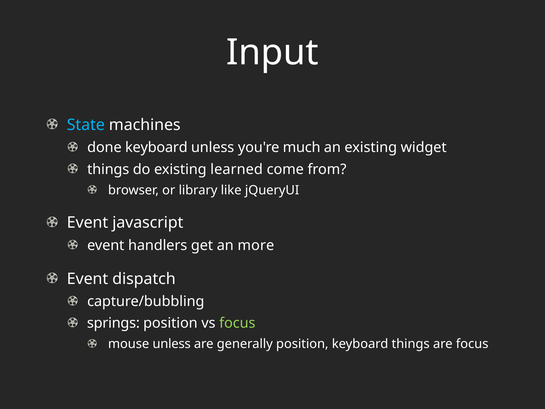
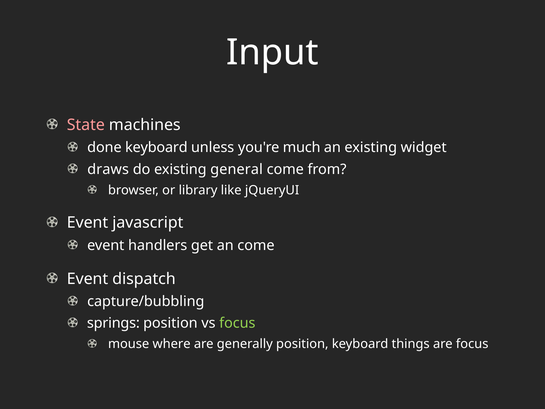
State colour: light blue -> pink
things at (108, 169): things -> draws
learned: learned -> general
an more: more -> come
mouse unless: unless -> where
